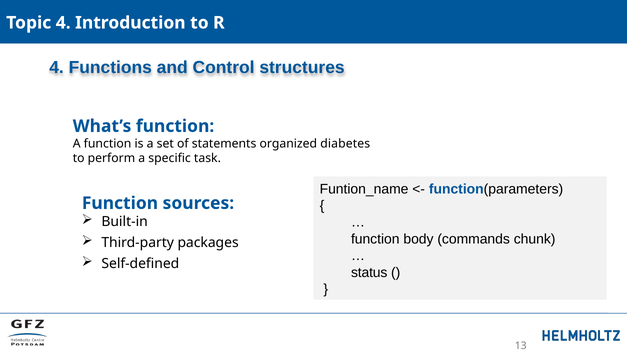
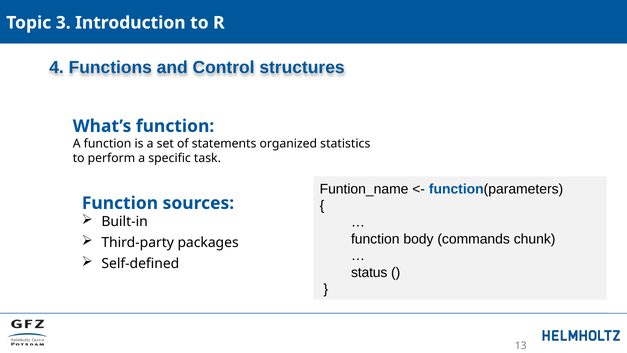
Topic 4: 4 -> 3
diabetes: diabetes -> statistics
